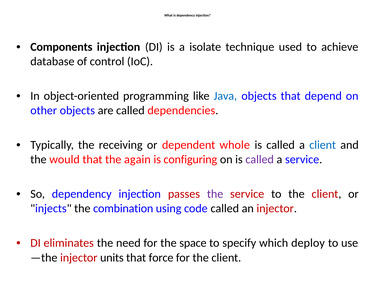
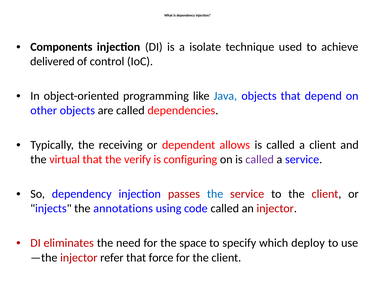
database: database -> delivered
whole: whole -> allows
client at (323, 145) colour: blue -> black
would: would -> virtual
again: again -> verify
the at (215, 194) colour: purple -> blue
combination: combination -> annotations
units: units -> refer
